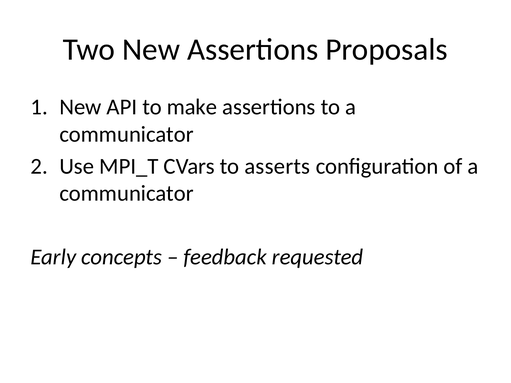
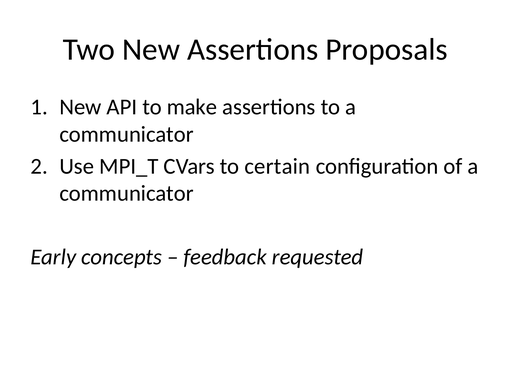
asserts: asserts -> certain
